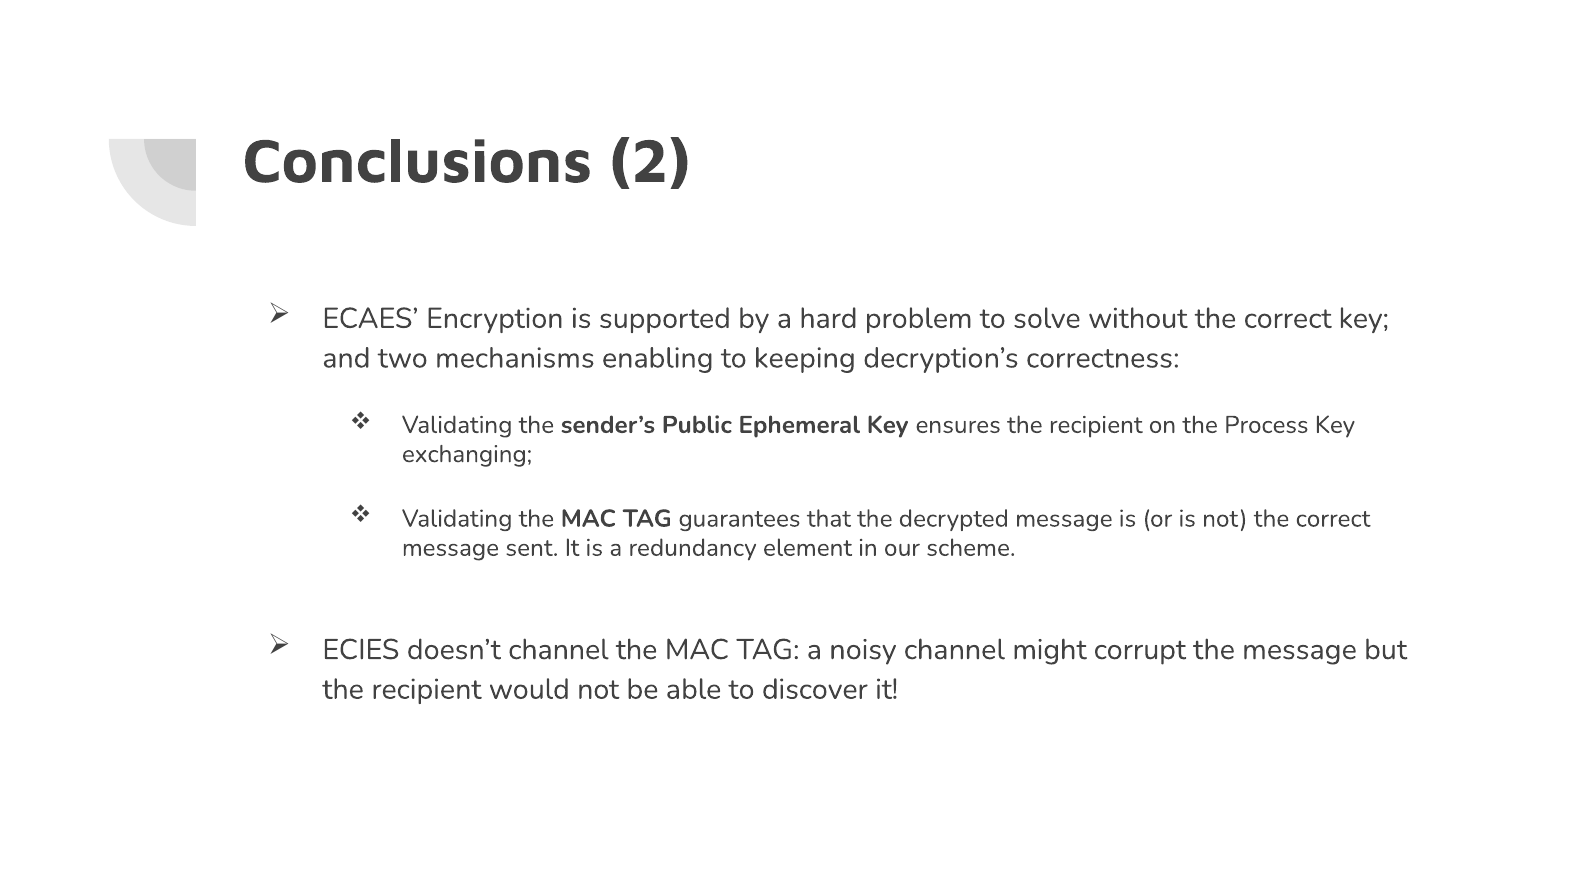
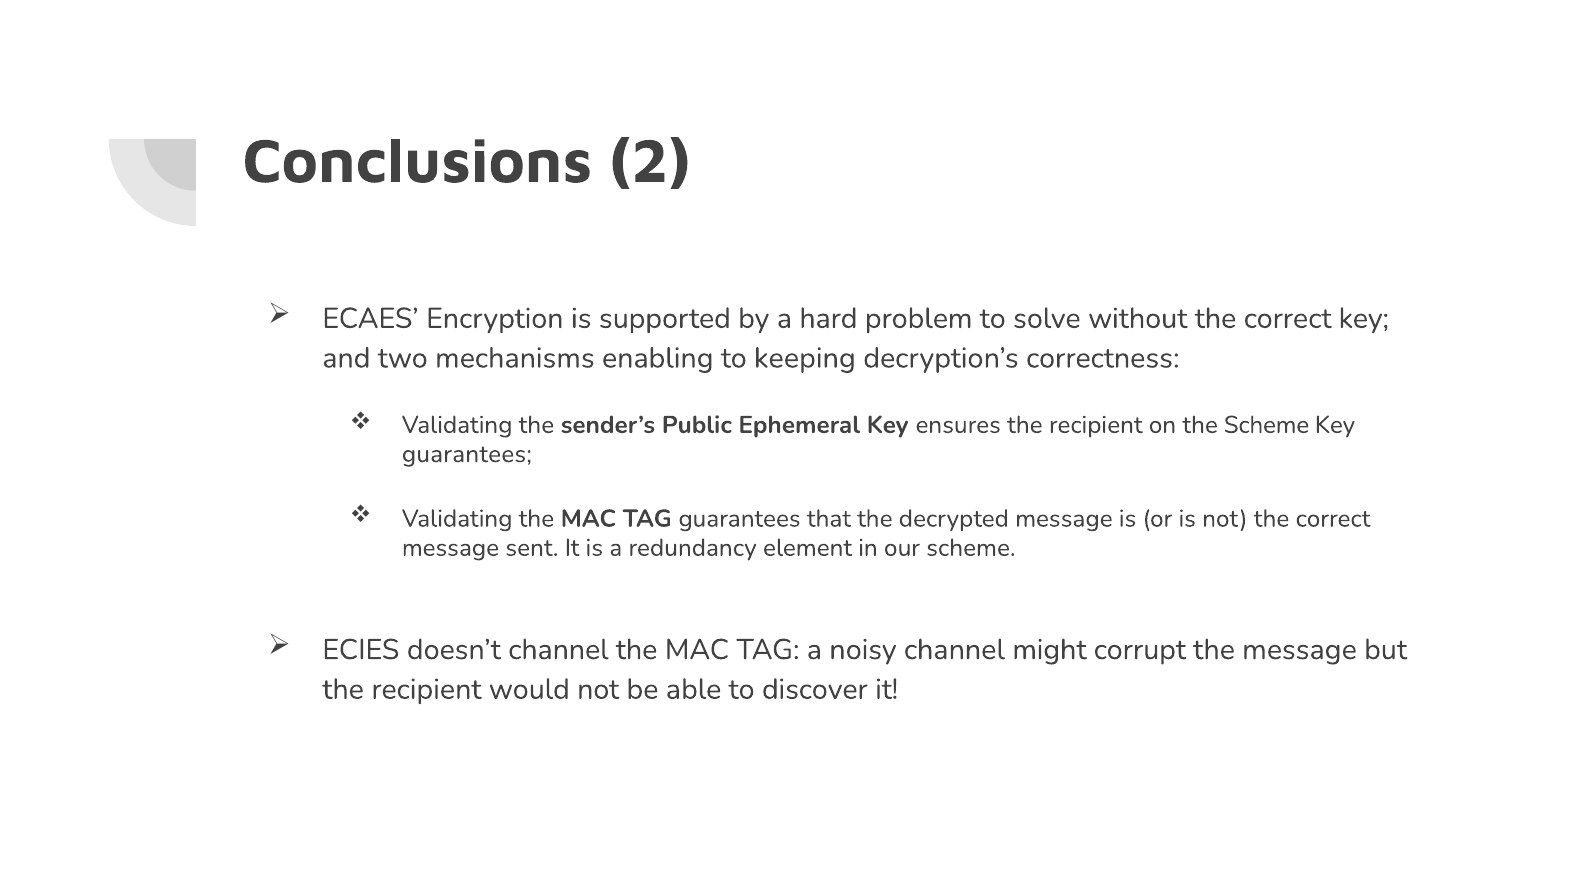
the Process: Process -> Scheme
exchanging at (467, 454): exchanging -> guarantees
